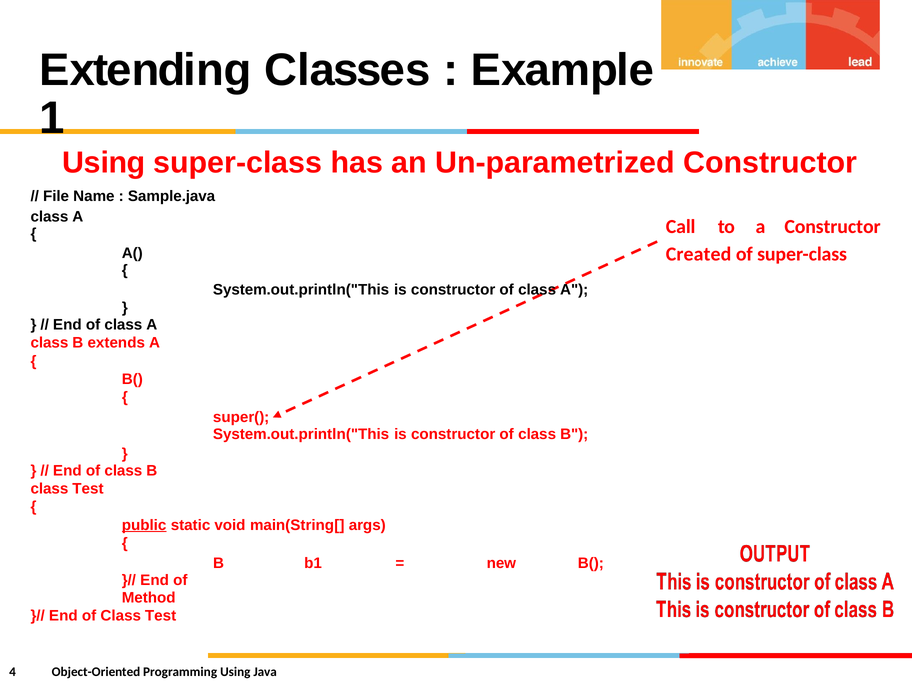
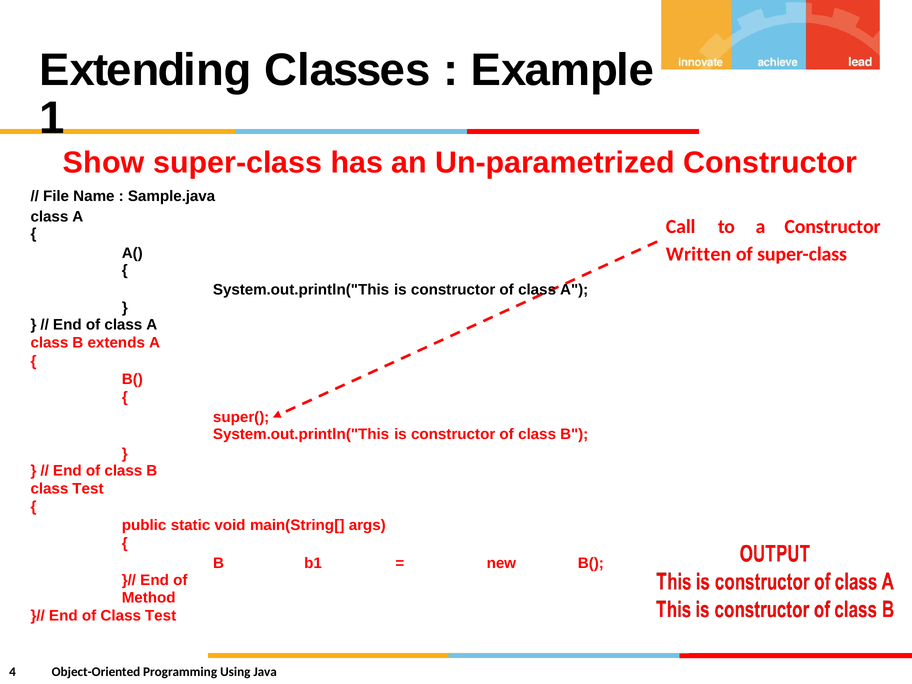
Using at (104, 163): Using -> Show
Created: Created -> Written
public underline: present -> none
